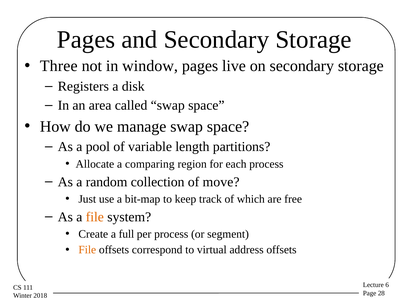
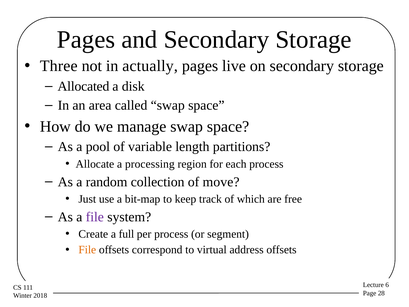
window: window -> actually
Registers: Registers -> Allocated
comparing: comparing -> processing
file at (95, 217) colour: orange -> purple
